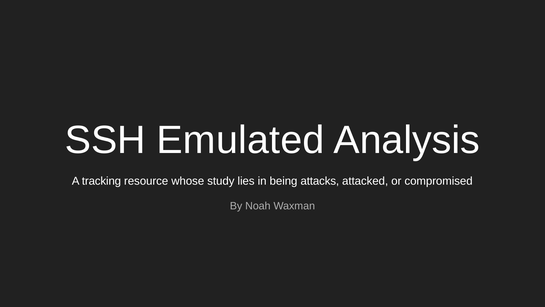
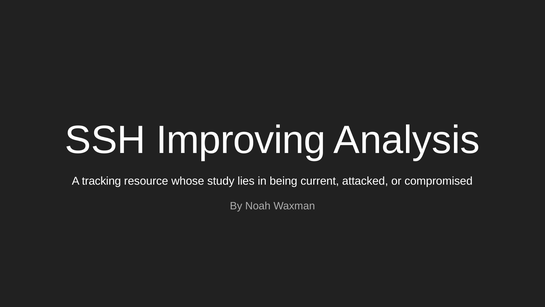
Emulated: Emulated -> Improving
attacks: attacks -> current
